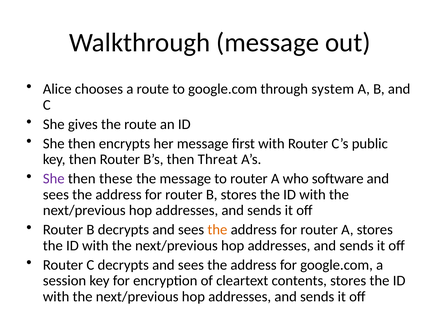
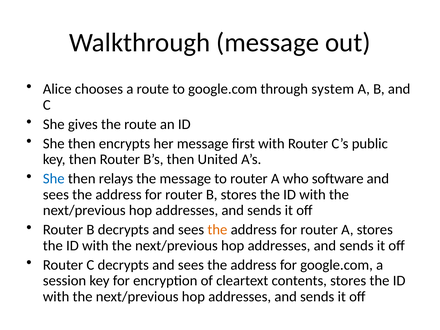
Threat: Threat -> United
She at (54, 179) colour: purple -> blue
these: these -> relays
